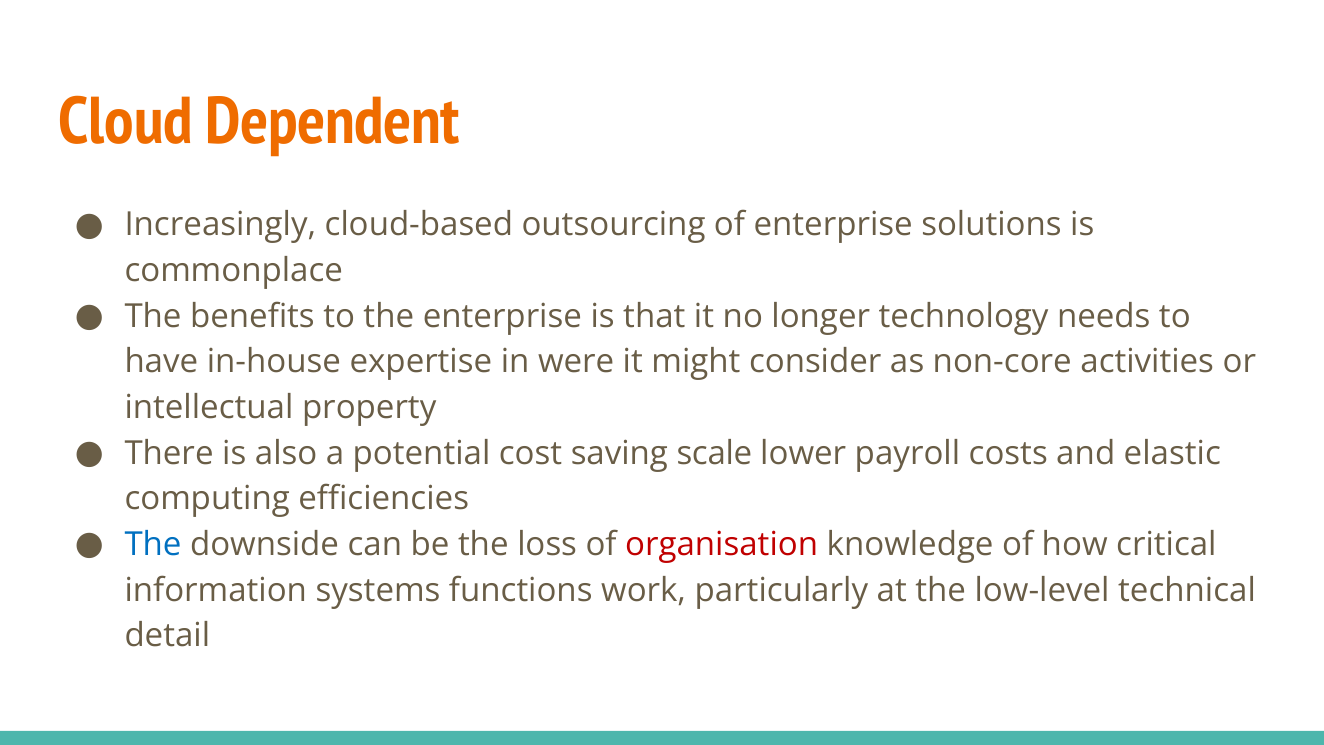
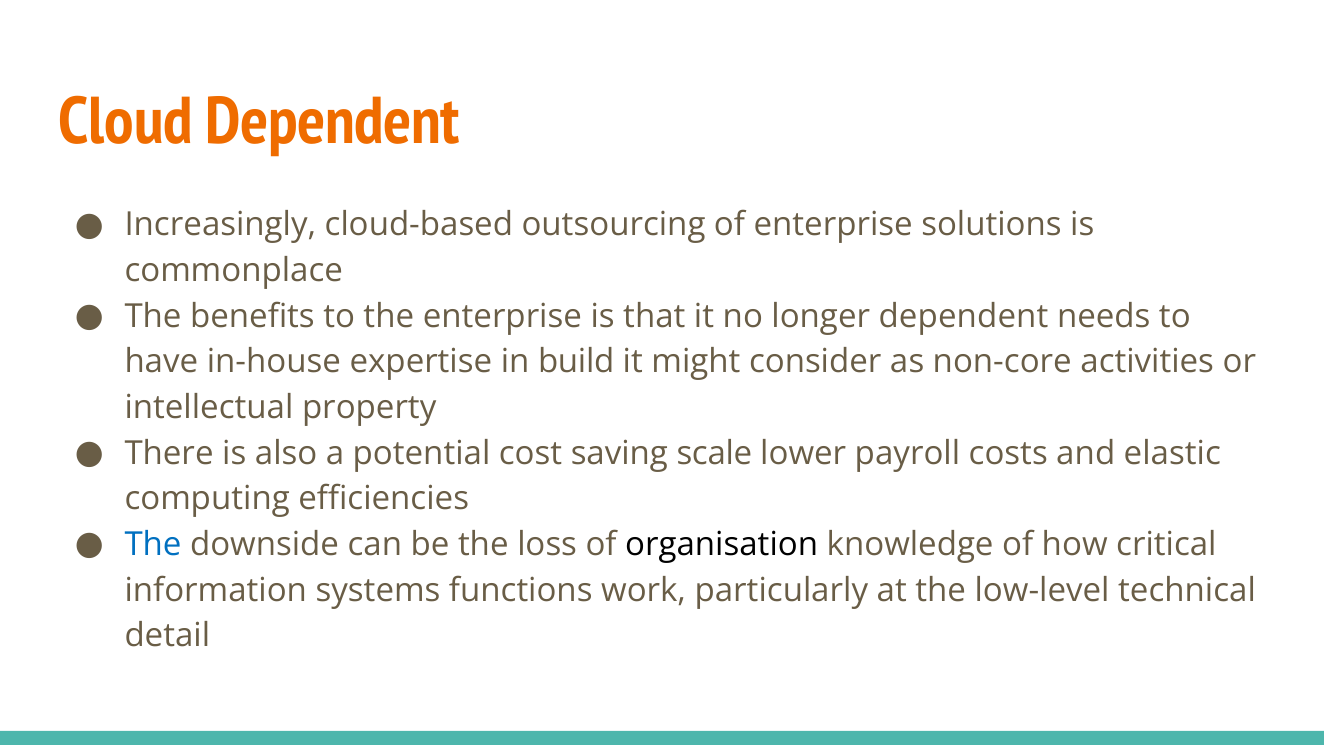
longer technology: technology -> dependent
were: were -> build
organisation colour: red -> black
